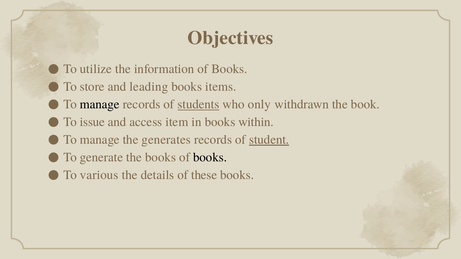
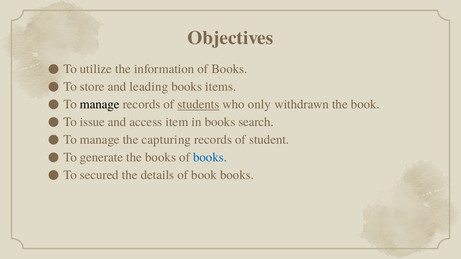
within: within -> search
generates: generates -> capturing
student underline: present -> none
books at (210, 158) colour: black -> blue
various: various -> secured
of these: these -> book
